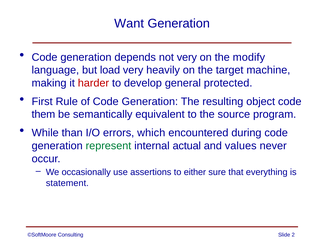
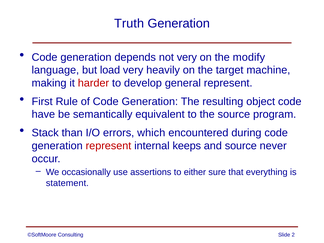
Want: Want -> Truth
general protected: protected -> represent
them: them -> have
While: While -> Stack
represent at (108, 146) colour: green -> red
actual: actual -> keeps
and values: values -> source
